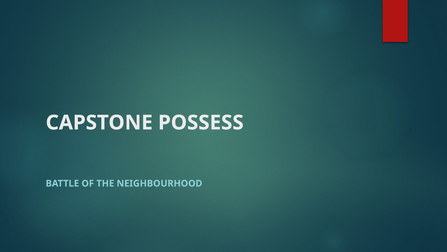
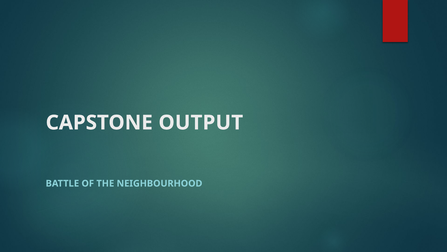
POSSESS: POSSESS -> OUTPUT
